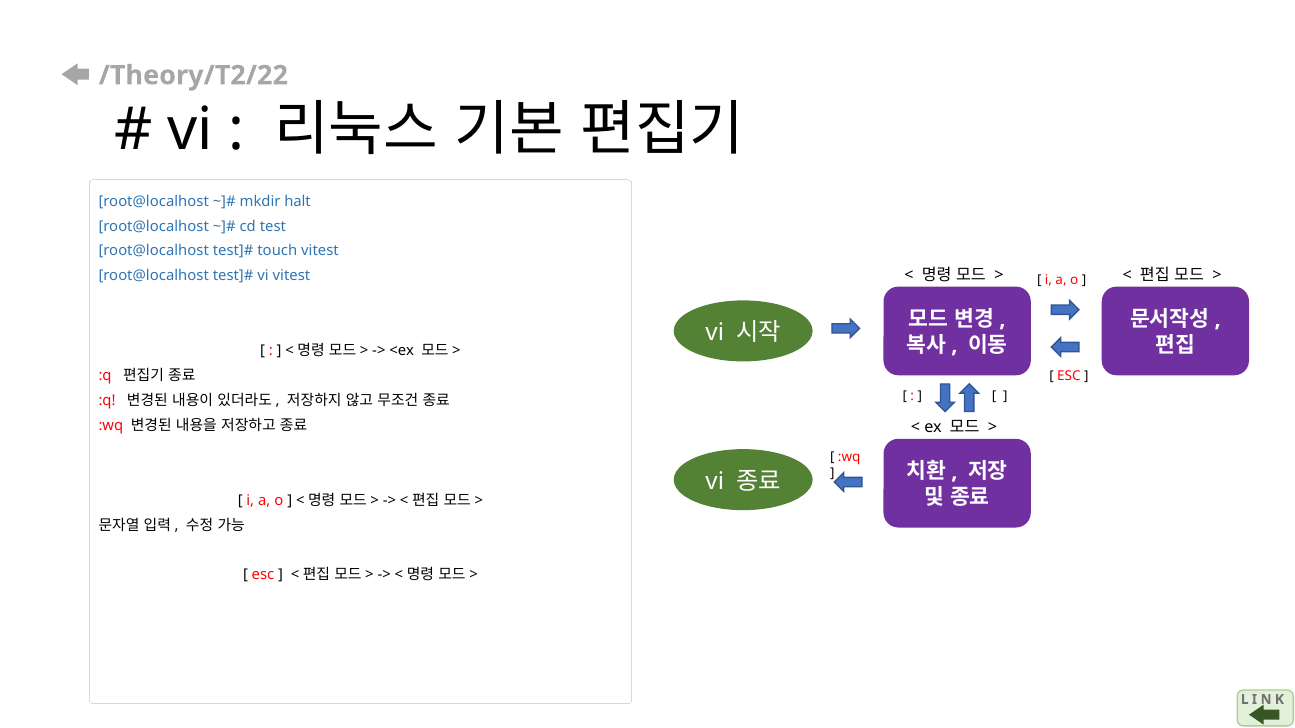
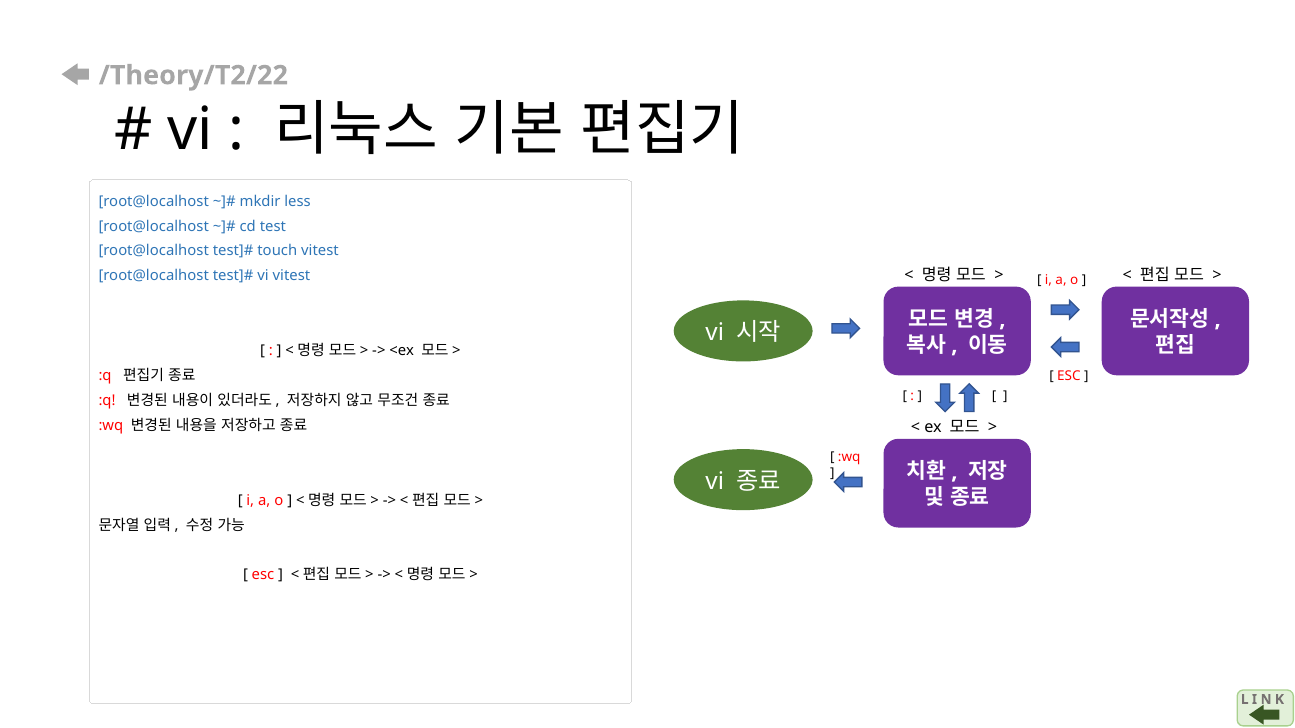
halt: halt -> less
